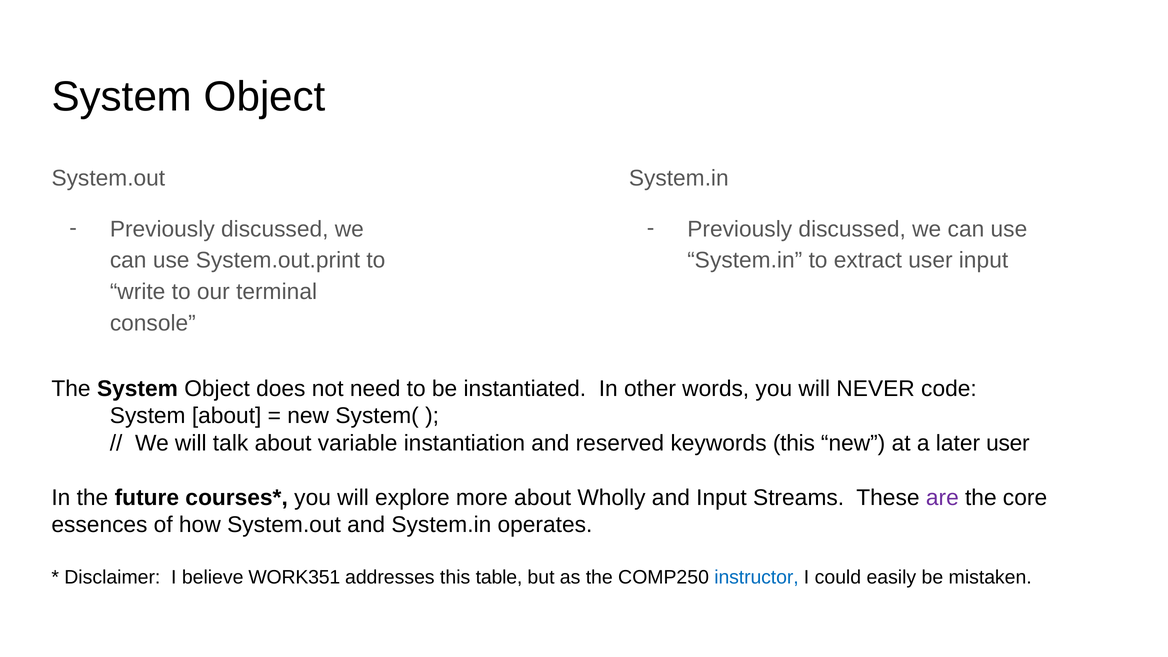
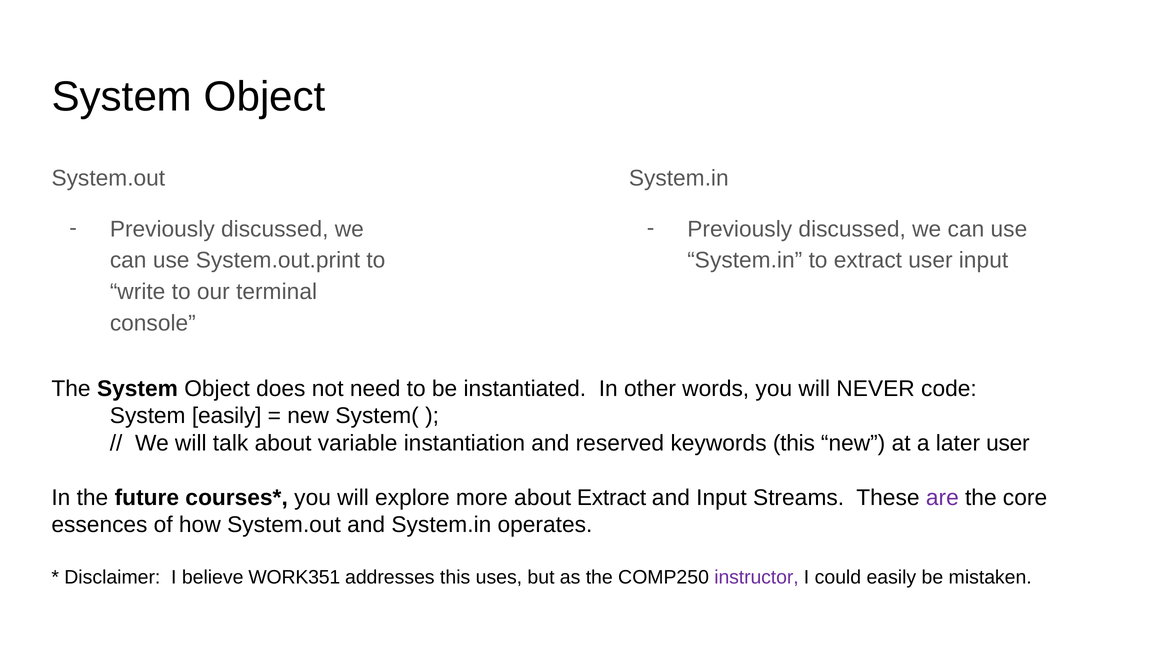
System about: about -> easily
about Wholly: Wholly -> Extract
table: table -> uses
instructor colour: blue -> purple
